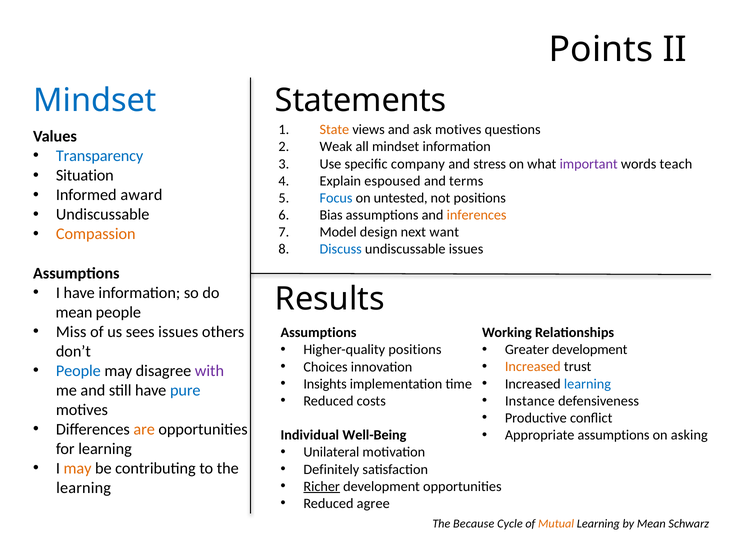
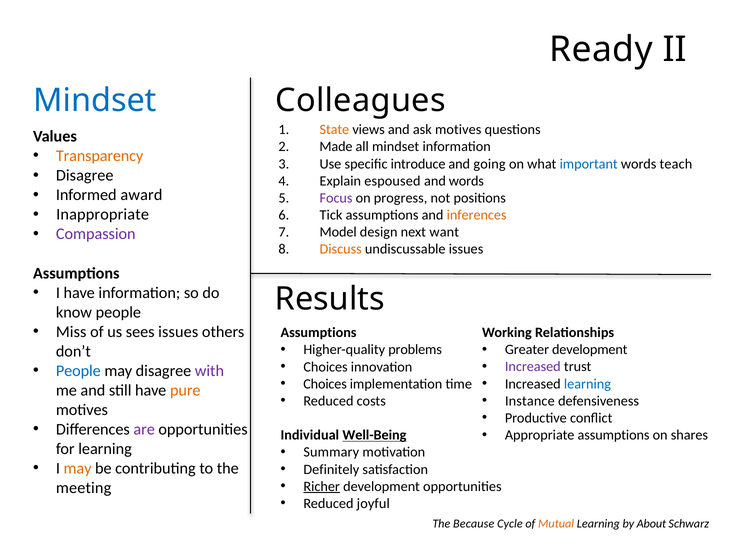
Points: Points -> Ready
Statements: Statements -> Colleagues
Weak: Weak -> Made
Transparency colour: blue -> orange
company: company -> introduce
stress: stress -> going
important colour: purple -> blue
Situation at (85, 175): Situation -> Disagree
and terms: terms -> words
Focus colour: blue -> purple
untested: untested -> progress
Undiscussable at (103, 214): Undiscussable -> Inappropriate
Bias: Bias -> Tick
Compassion colour: orange -> purple
Discuss colour: blue -> orange
mean at (74, 312): mean -> know
Higher-quality positions: positions -> problems
Increased at (533, 366) colour: orange -> purple
Insights at (325, 383): Insights -> Choices
pure colour: blue -> orange
are colour: orange -> purple
asking: asking -> shares
Well-Being underline: none -> present
Unilateral: Unilateral -> Summary
learning at (84, 487): learning -> meeting
agree: agree -> joyful
by Mean: Mean -> About
